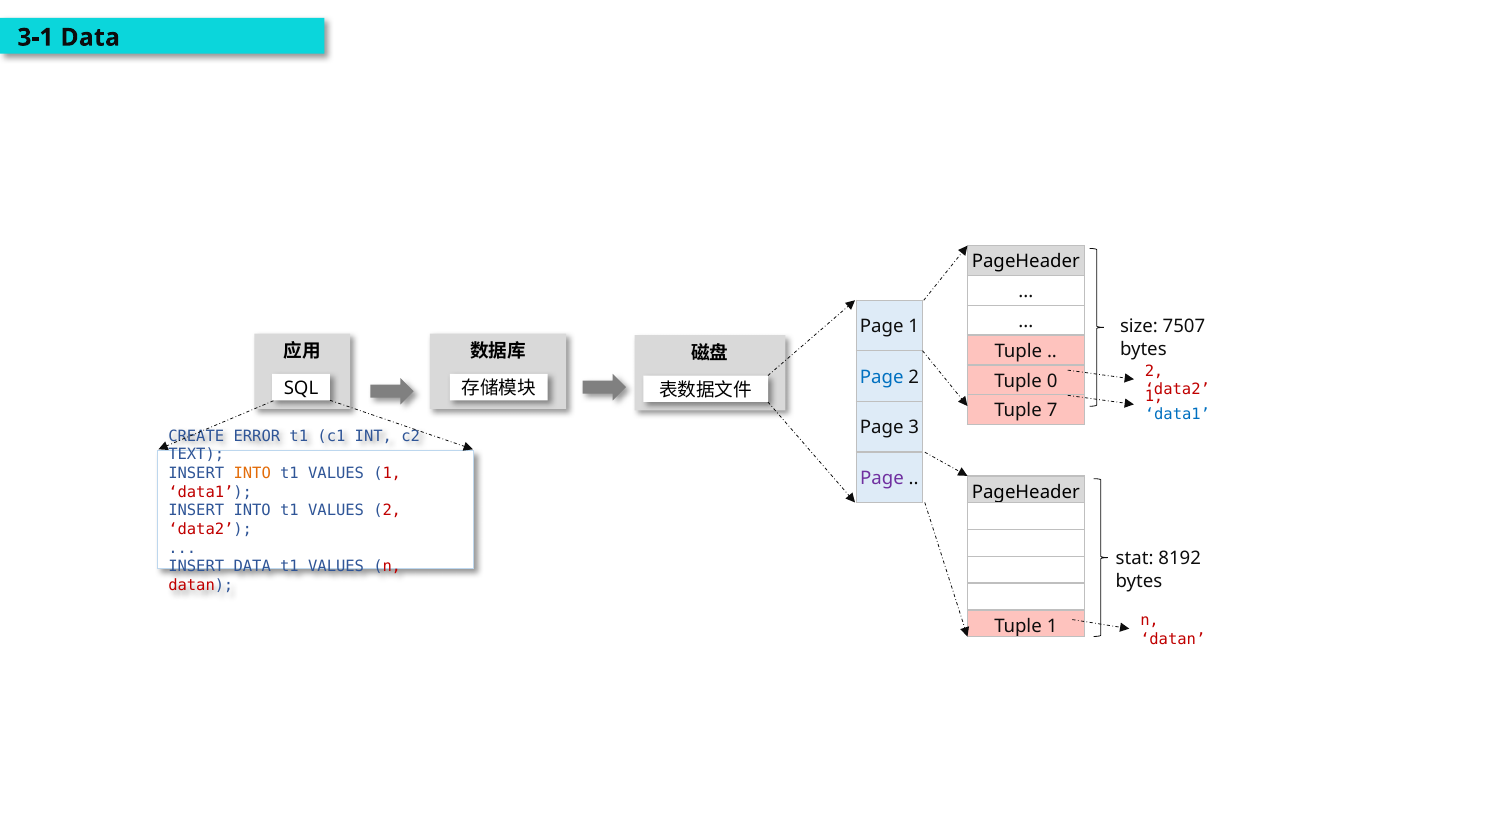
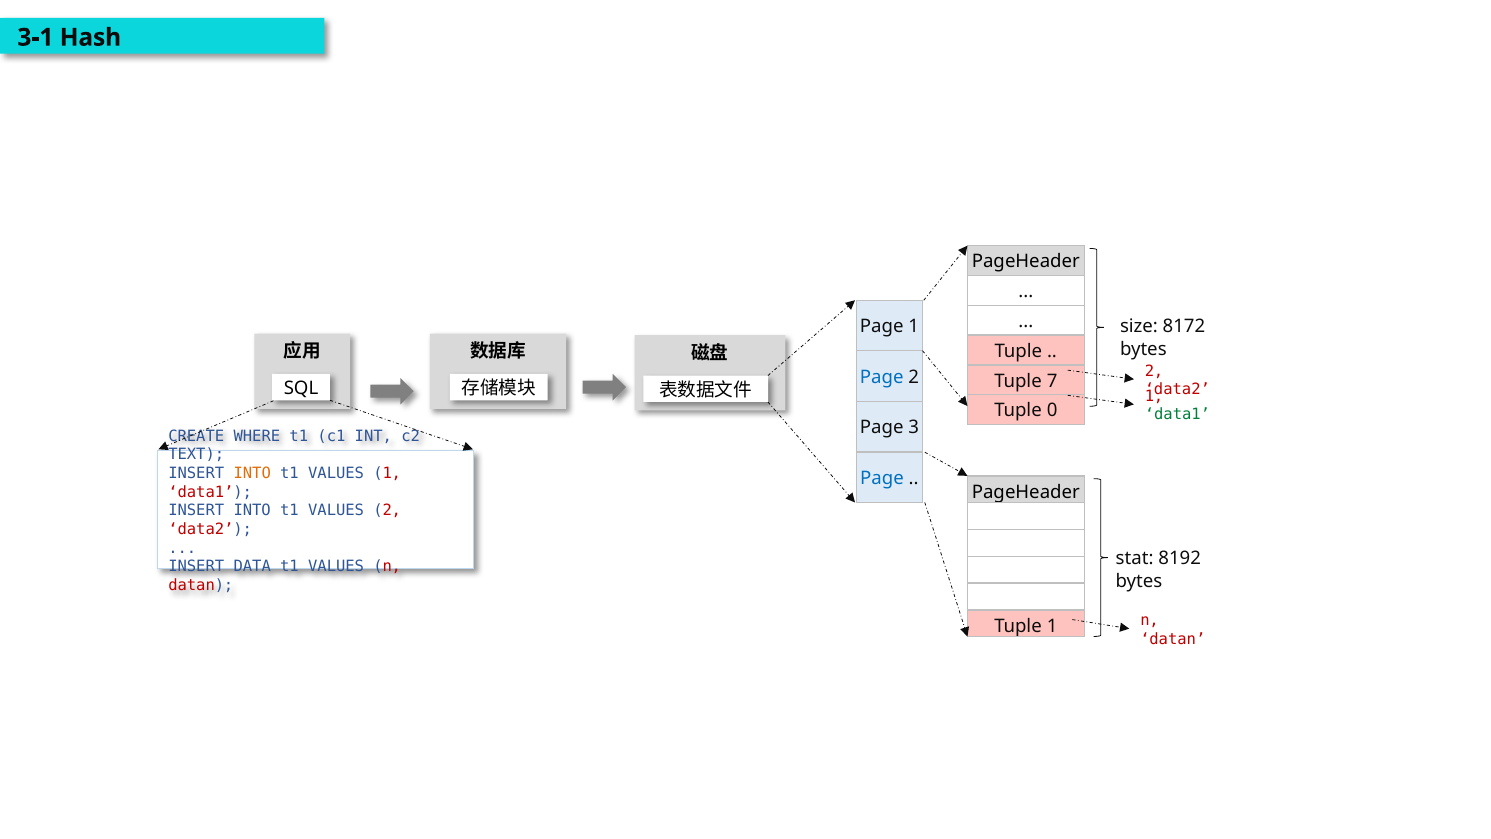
3-1 Data: Data -> Hash
7507: 7507 -> 8172
0: 0 -> 7
7: 7 -> 0
data1 at (1177, 415) colour: blue -> green
ERROR: ERROR -> WHERE
Page at (882, 478) colour: purple -> blue
